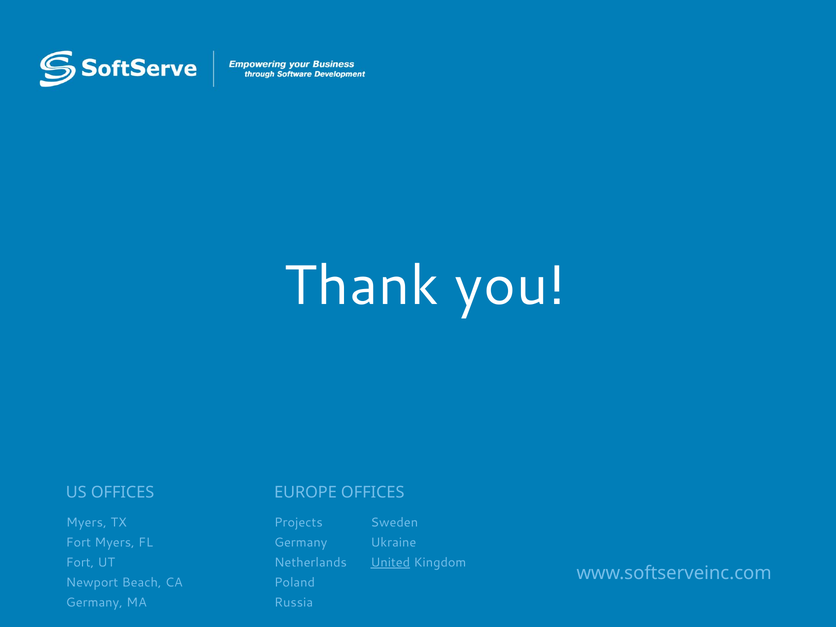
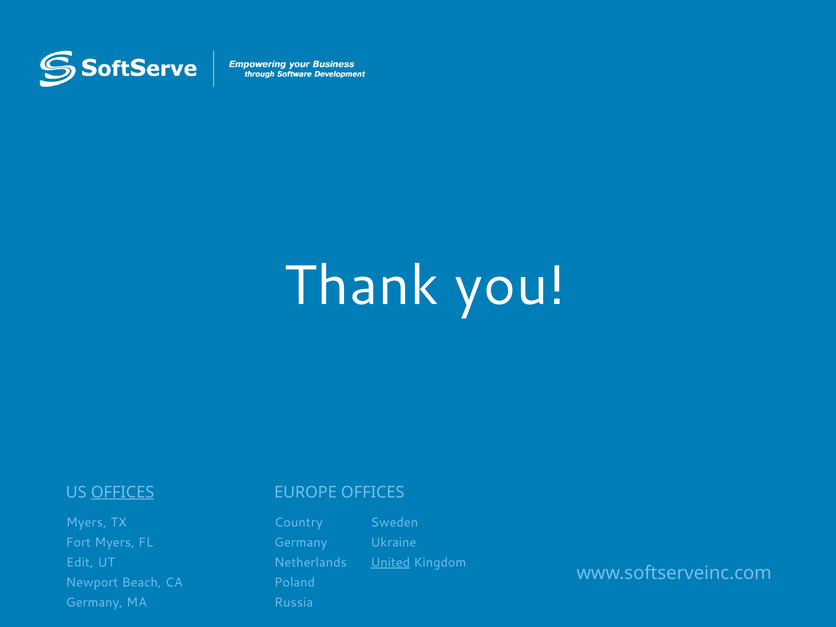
OFFICES at (123, 492) underline: none -> present
Projects: Projects -> Country
Fort at (80, 562): Fort -> Edit
